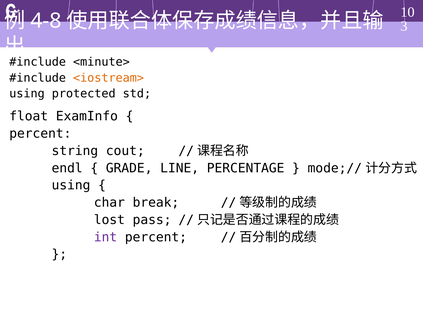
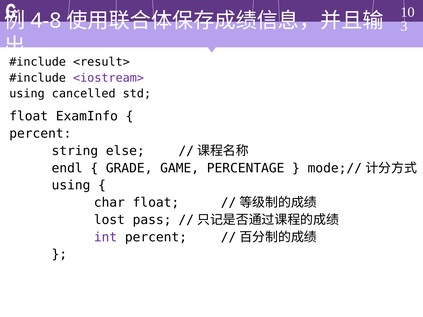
<minute>: <minute> -> <result>
<iostream> colour: orange -> purple
protected: protected -> cancelled
cout: cout -> else
LINE: LINE -> GAME
char break: break -> float
